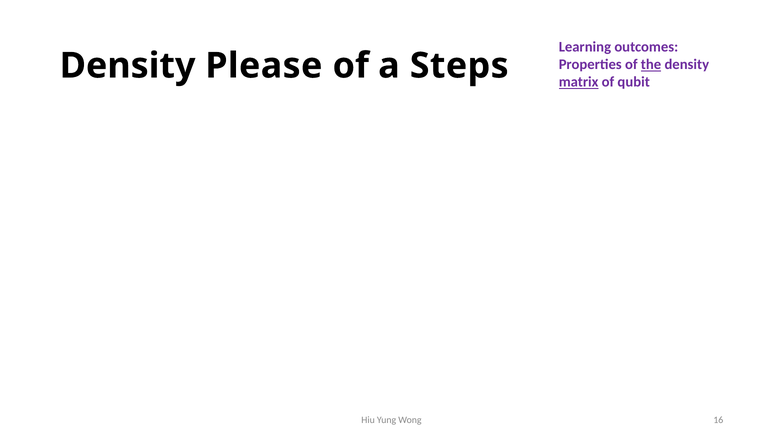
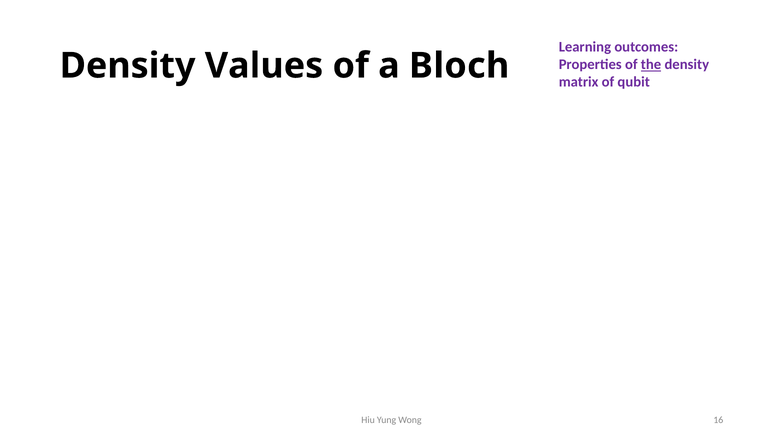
Please: Please -> Values
Steps: Steps -> Bloch
matrix underline: present -> none
